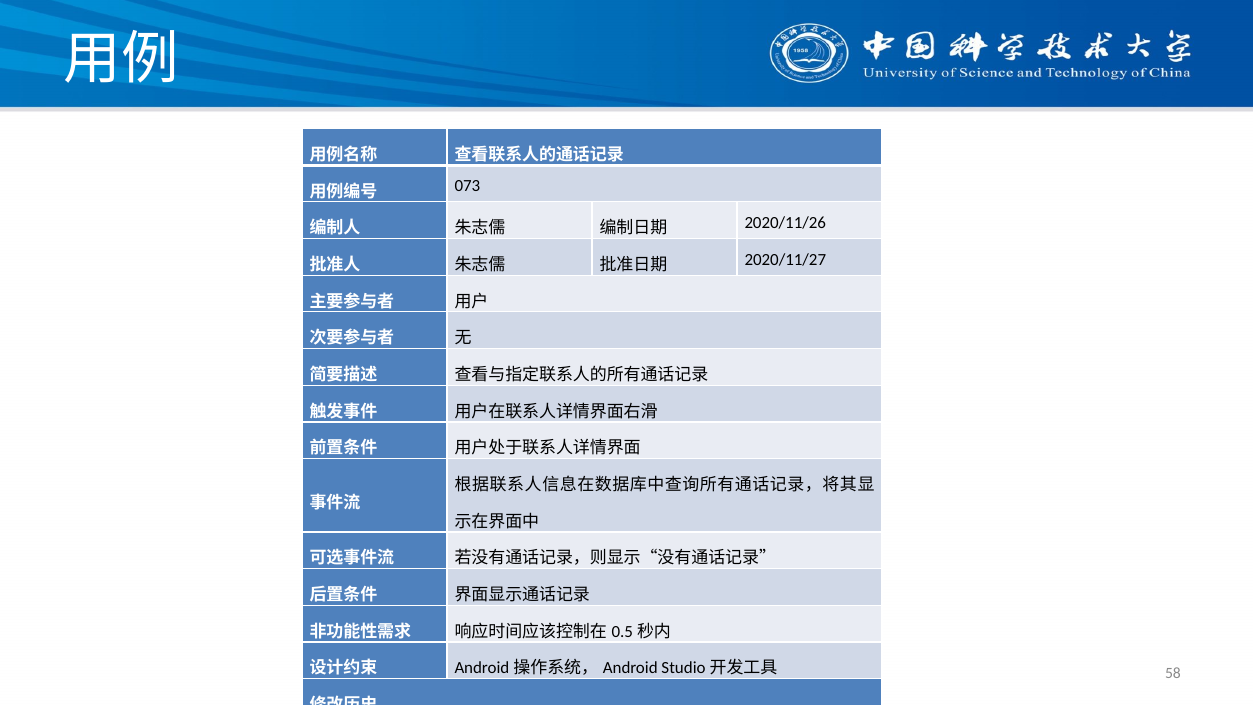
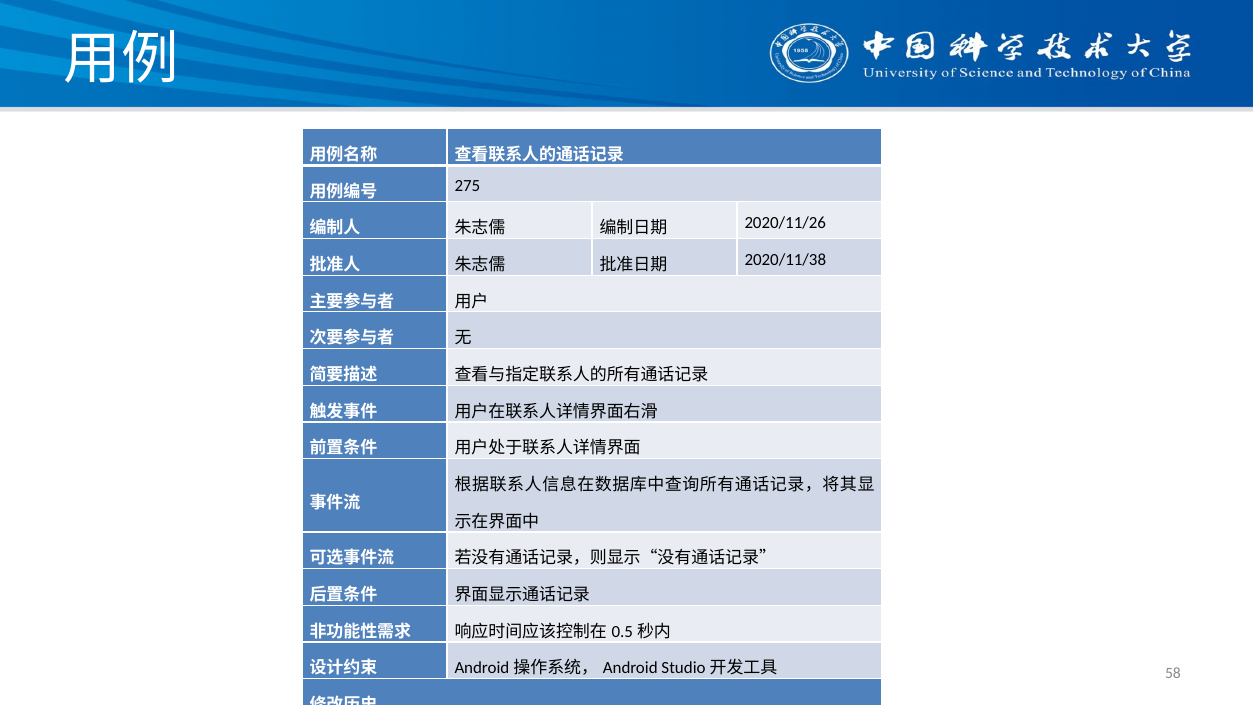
073: 073 -> 275
2020/11/27: 2020/11/27 -> 2020/11/38
